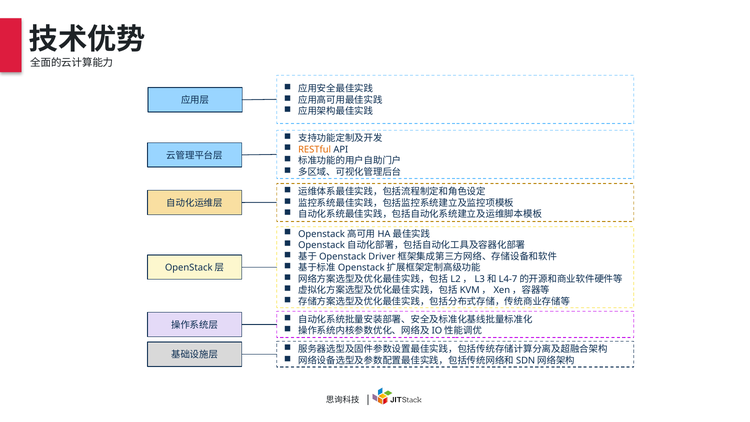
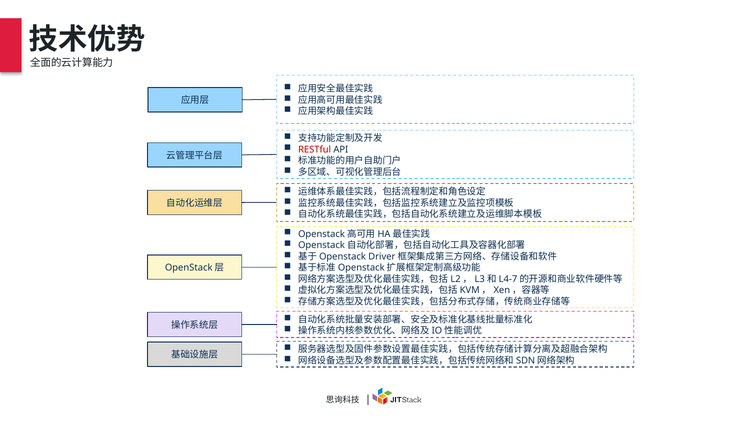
RESTful colour: orange -> red
